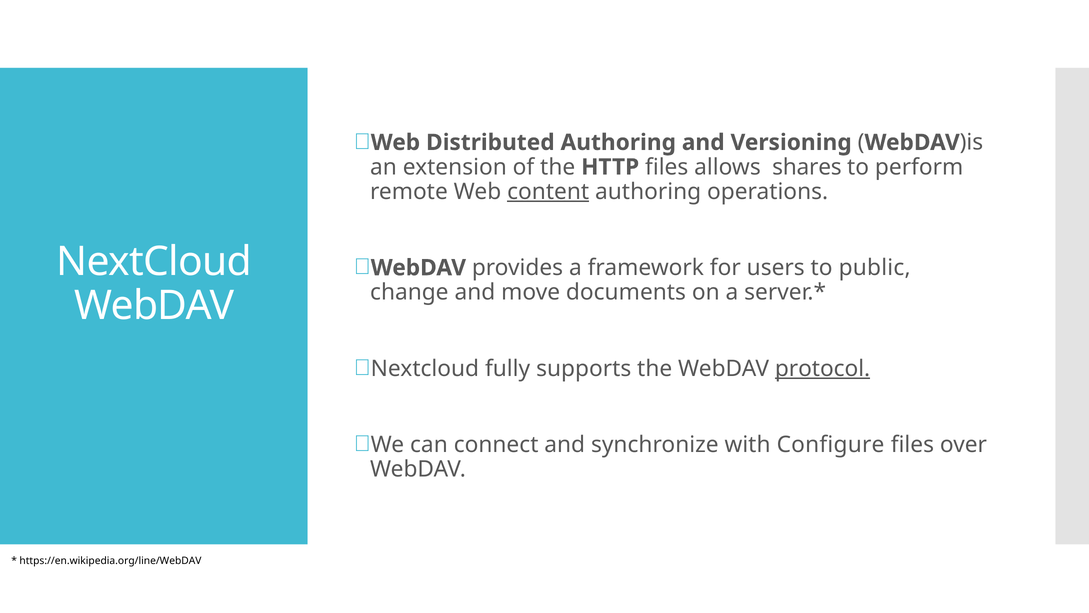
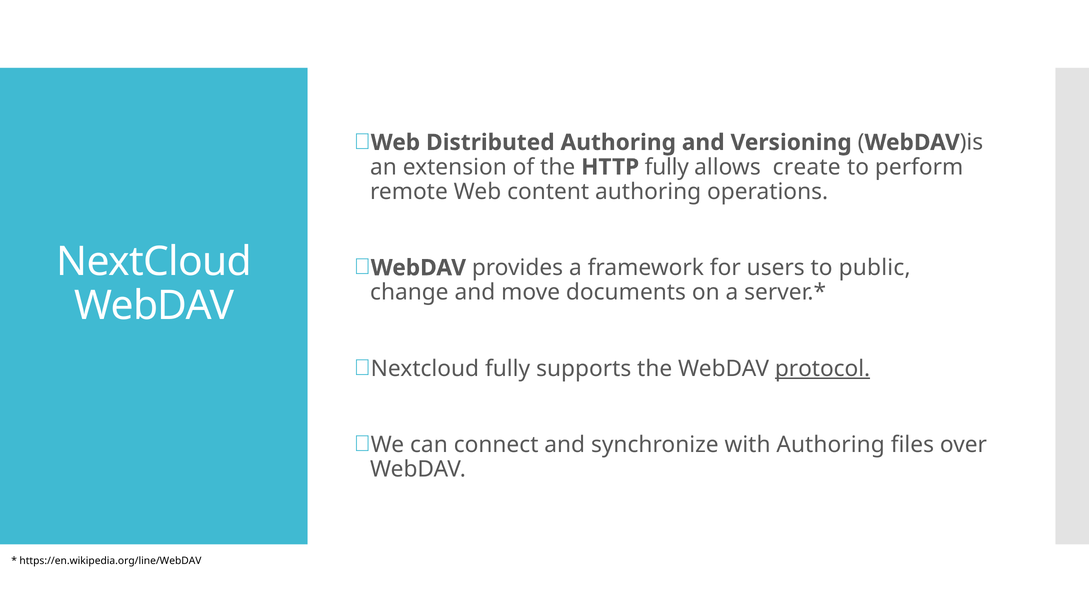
HTTP files: files -> fully
shares: shares -> create
content underline: present -> none
with Configure: Configure -> Authoring
